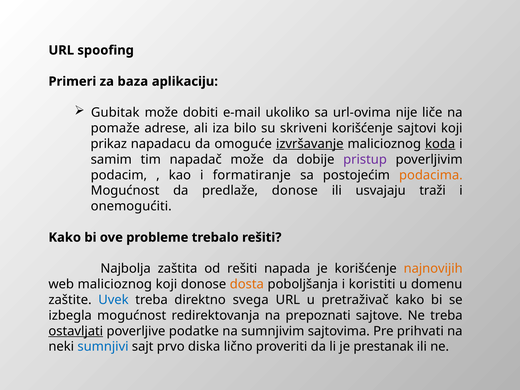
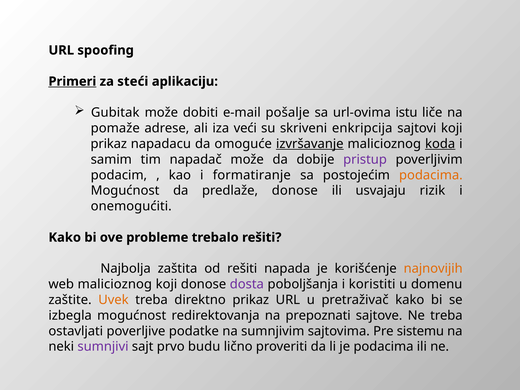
Primeri underline: none -> present
baza: baza -> steći
ukoliko: ukoliko -> pošalje
nije: nije -> istu
bilo: bilo -> veći
skriveni korišćenje: korišćenje -> enkripcija
traži: traži -> rizik
dosta colour: orange -> purple
Uvek colour: blue -> orange
direktno svega: svega -> prikaz
ostavljati underline: present -> none
prihvati: prihvati -> sistemu
sumnjivi colour: blue -> purple
diska: diska -> budu
je prestanak: prestanak -> podacima
